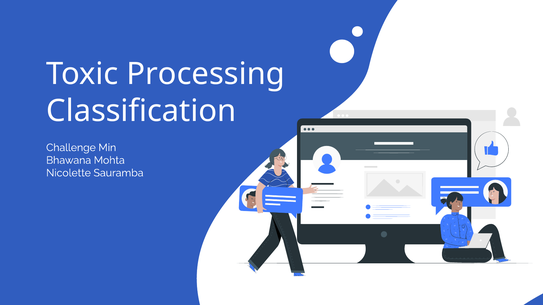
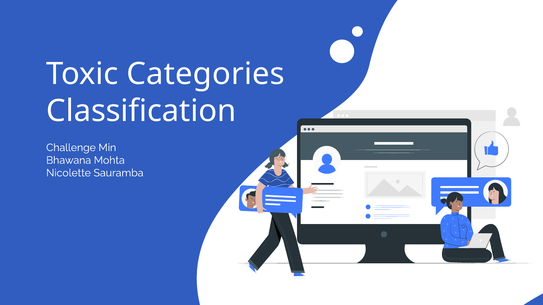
Processing: Processing -> Categories
